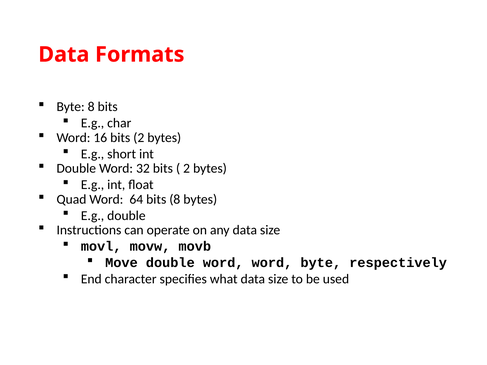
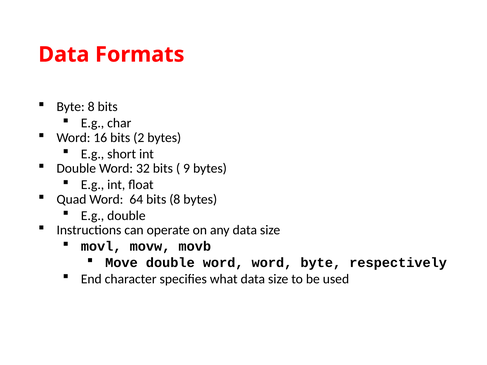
2 at (187, 169): 2 -> 9
